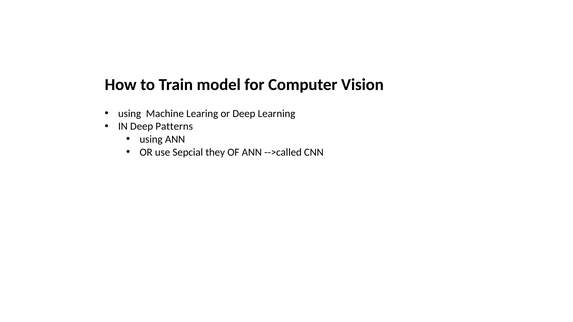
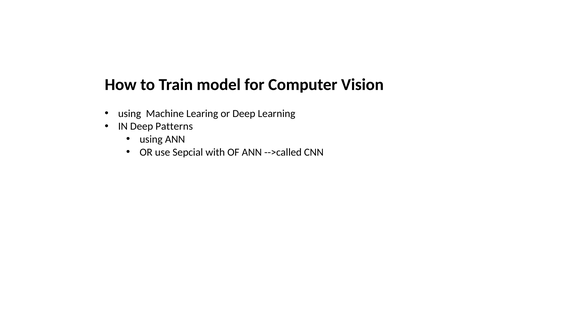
they: they -> with
